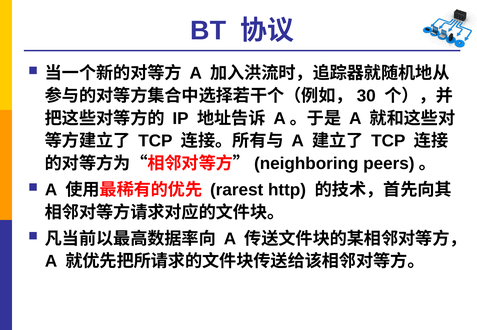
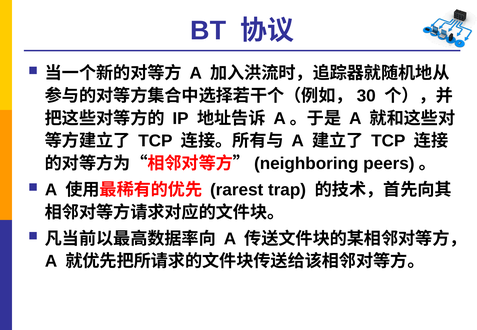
http: http -> trap
